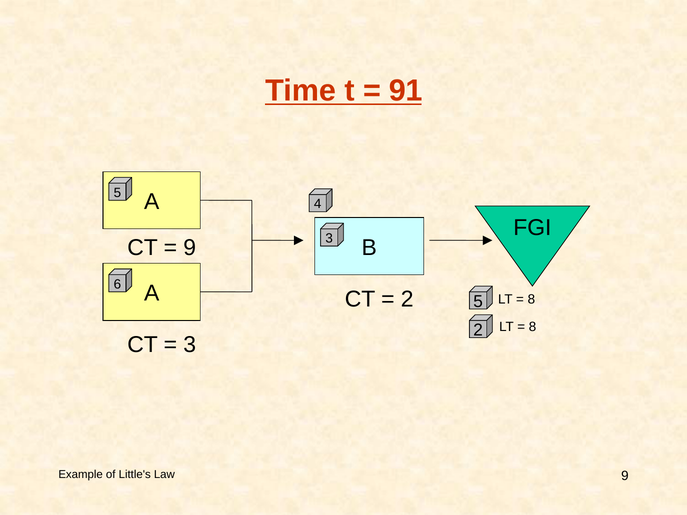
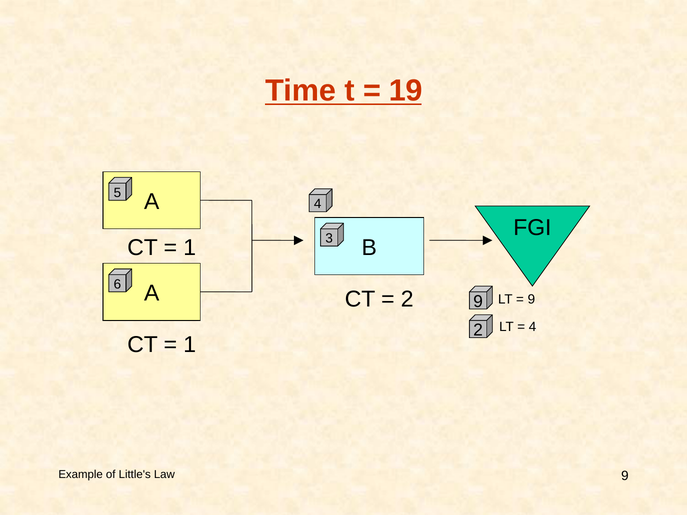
91: 91 -> 19
9 at (190, 248): 9 -> 1
2 5: 5 -> 9
8 at (531, 299): 8 -> 9
8 at (533, 327): 8 -> 4
3 at (190, 345): 3 -> 1
